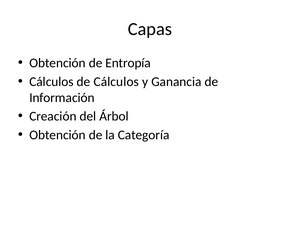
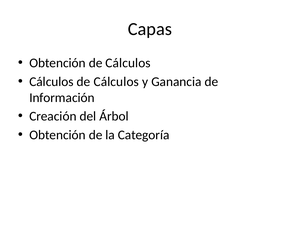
Obtención de Entropía: Entropía -> Cálculos
